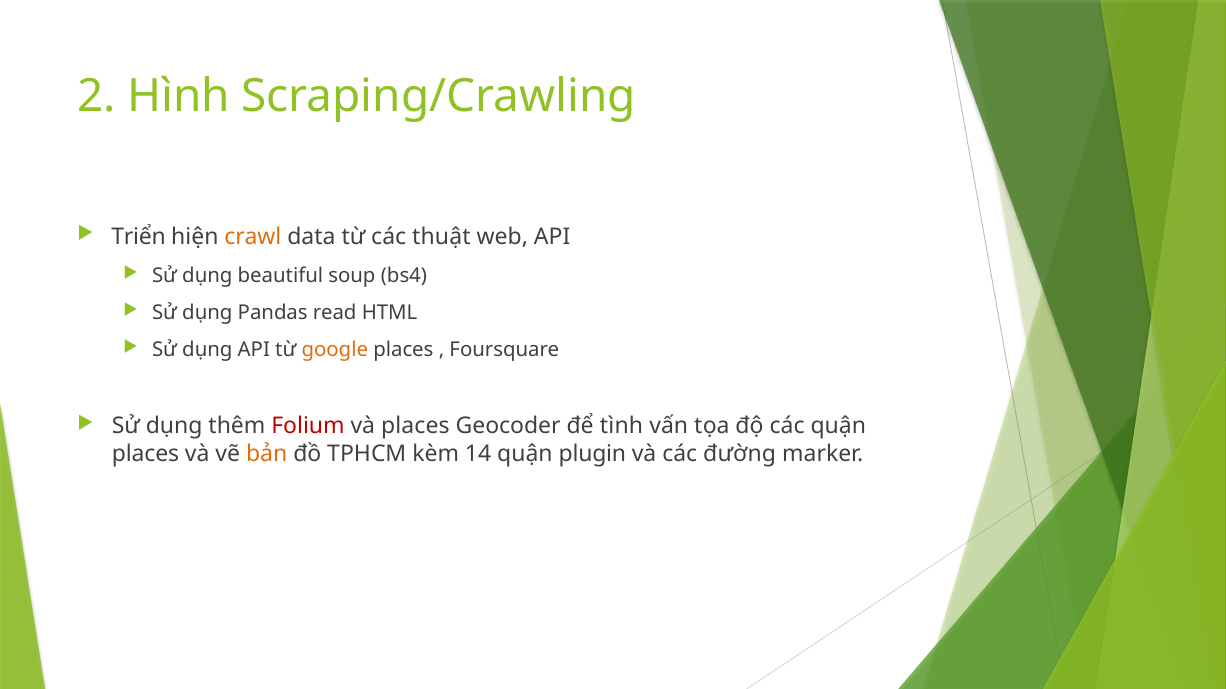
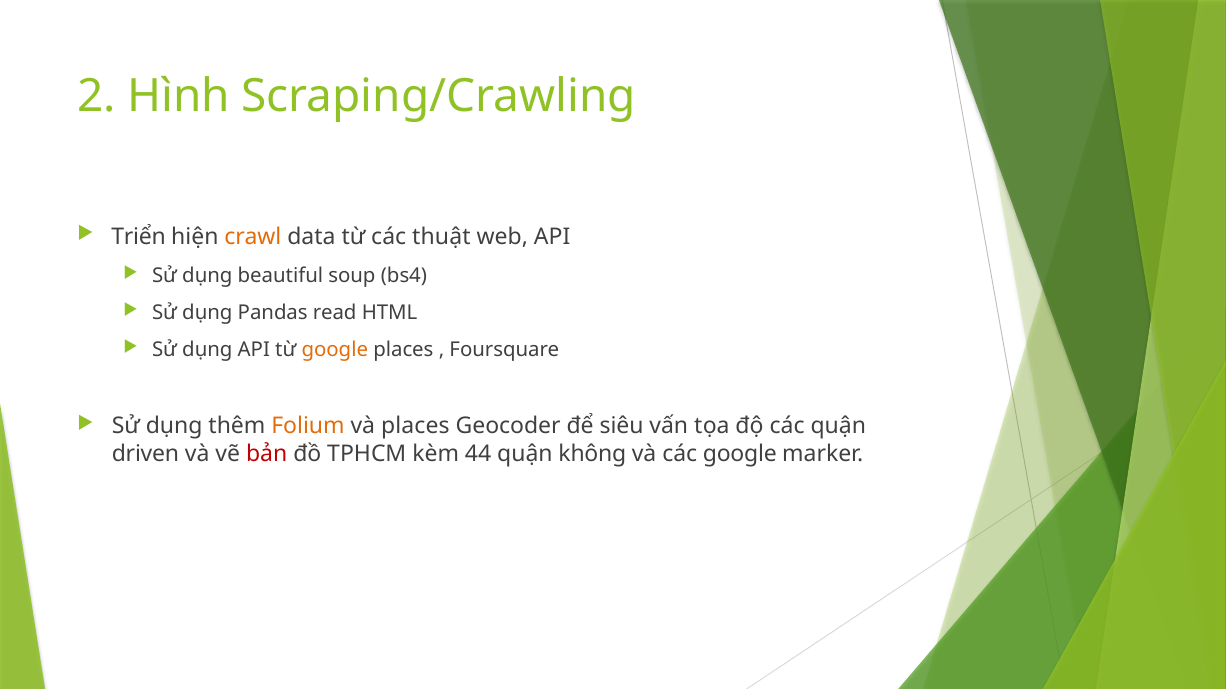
Folium colour: red -> orange
tình: tình -> siêu
places at (145, 454): places -> driven
bản colour: orange -> red
14: 14 -> 44
plugin: plugin -> không
các đường: đường -> google
